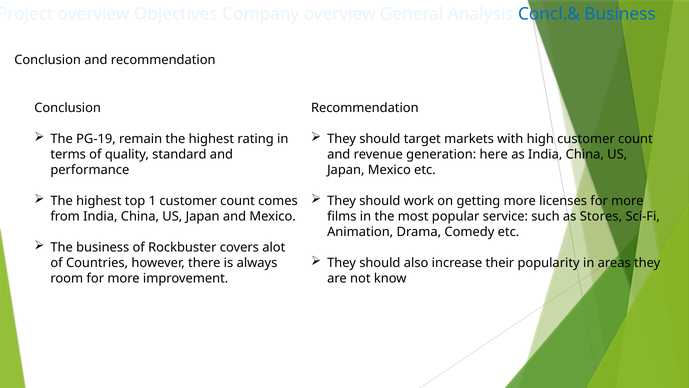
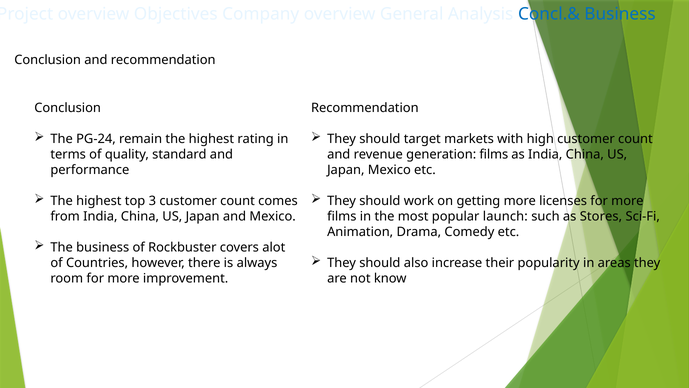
PG-19: PG-19 -> PG-24
generation here: here -> films
1: 1 -> 3
service: service -> launch
